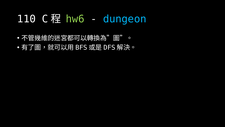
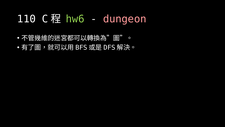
dungeon colour: light blue -> pink
